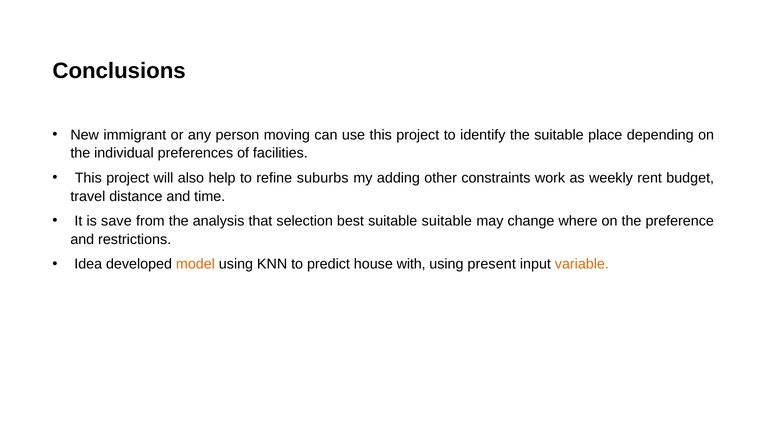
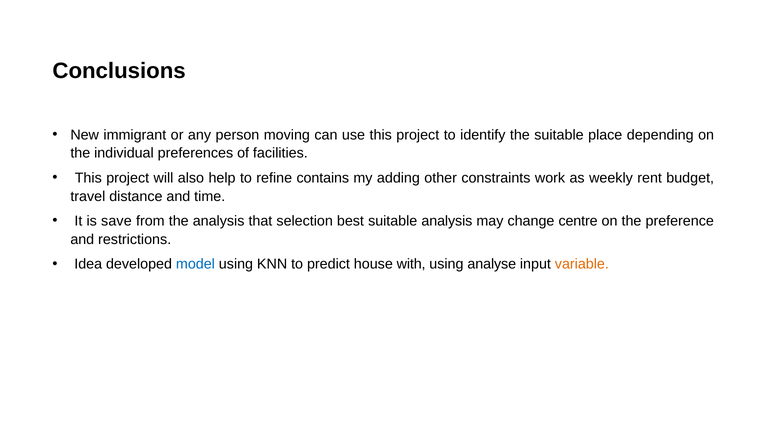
suburbs: suburbs -> contains
suitable suitable: suitable -> analysis
where: where -> centre
model colour: orange -> blue
present: present -> analyse
